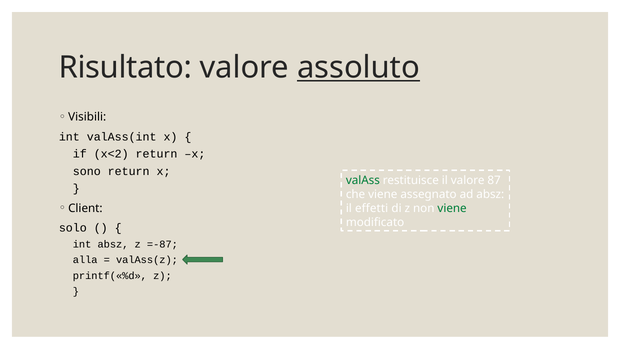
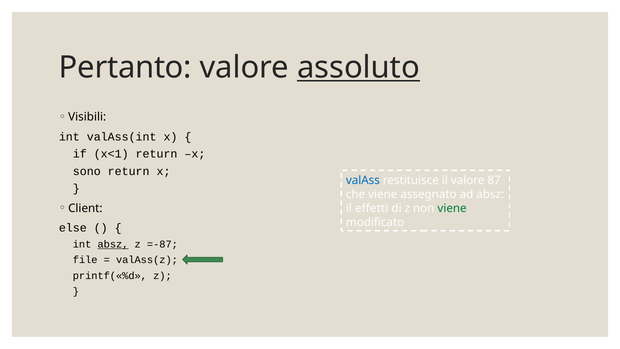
Risultato: Risultato -> Pertanto
x<2: x<2 -> x<1
valAss colour: green -> blue
solo: solo -> else
absz at (113, 244) underline: none -> present
alla: alla -> file
